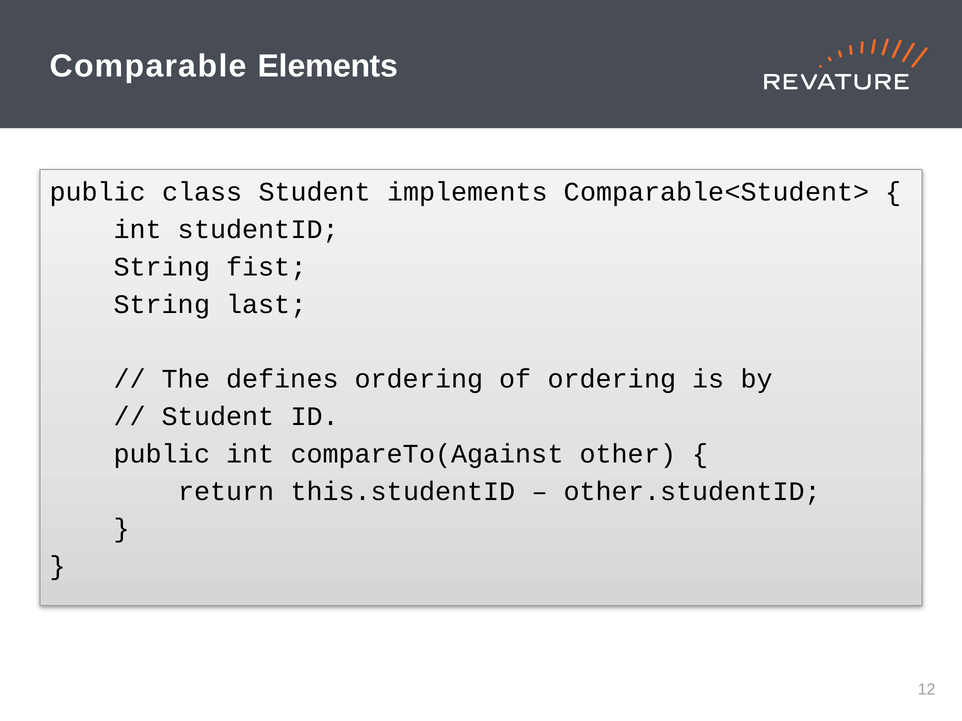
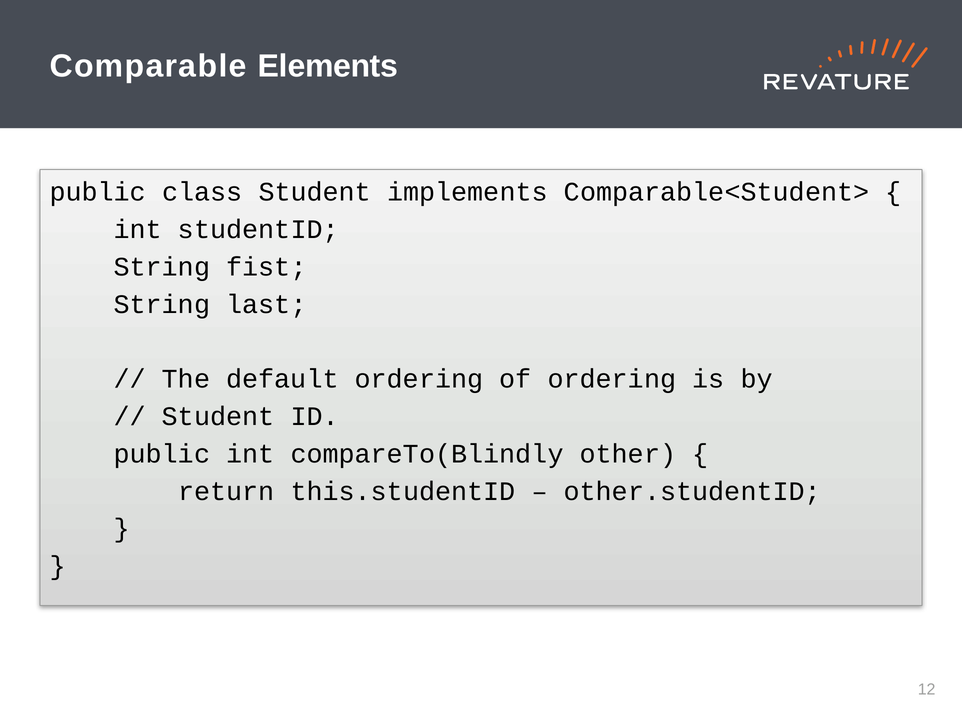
defines: defines -> default
compareTo(Against: compareTo(Against -> compareTo(Blindly
